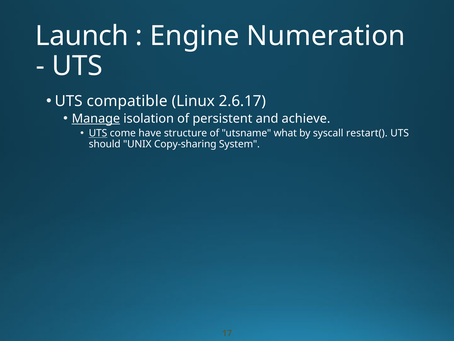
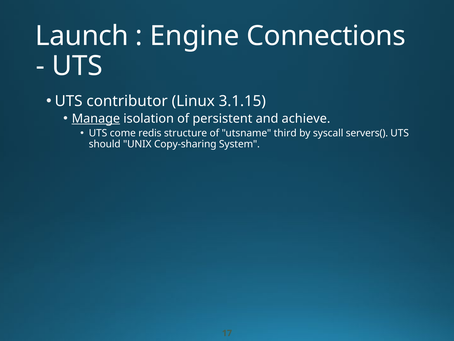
Numeration: Numeration -> Connections
compatible: compatible -> contributor
2.6.17: 2.6.17 -> 3.1.15
UTS at (98, 133) underline: present -> none
have: have -> redis
what: what -> third
restart(: restart( -> servers(
